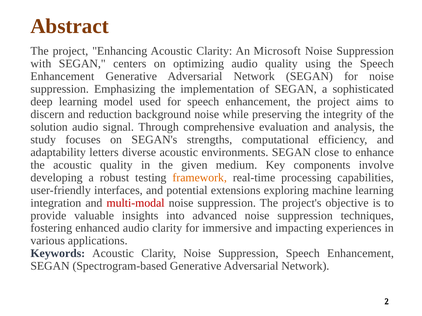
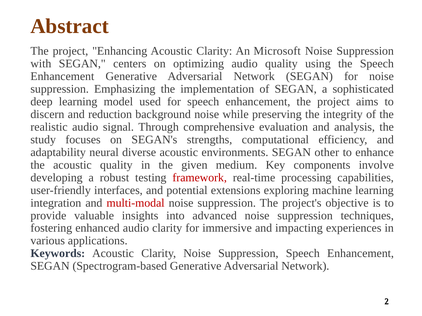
solution: solution -> realistic
letters: letters -> neural
close: close -> other
framework colour: orange -> red
